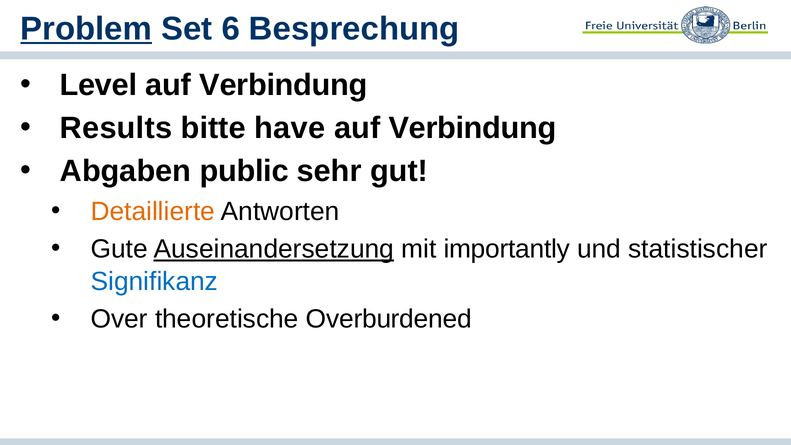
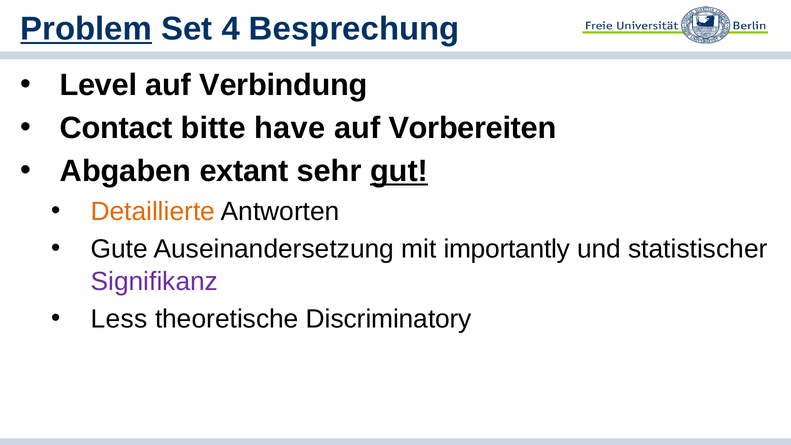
6: 6 -> 4
Results: Results -> Contact
Verbindung at (473, 128): Verbindung -> Vorbereiten
public: public -> extant
gut underline: none -> present
Auseinandersetzung underline: present -> none
Signifikanz colour: blue -> purple
Over: Over -> Less
Overburdened: Overburdened -> Discriminatory
